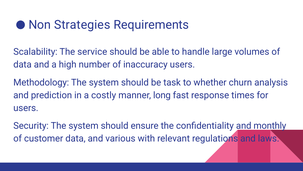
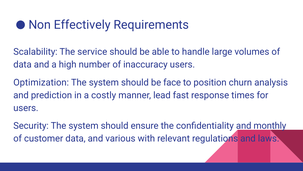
Strategies: Strategies -> Effectively
Methodology: Methodology -> Optimization
task: task -> face
whether: whether -> position
long: long -> lead
